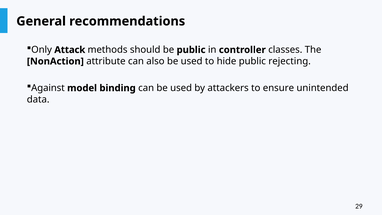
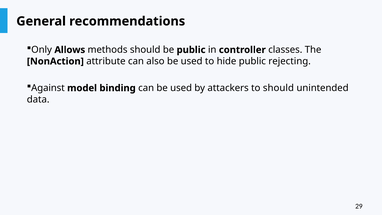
Attack: Attack -> Allows
to ensure: ensure -> should
